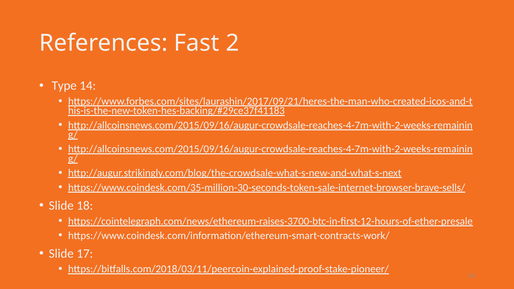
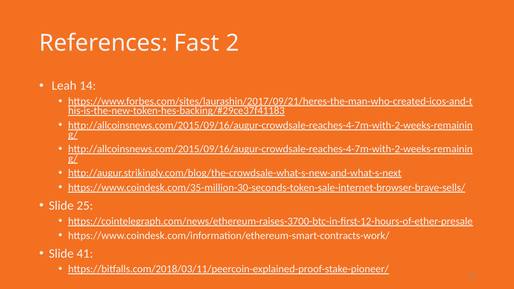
Type: Type -> Leah
18: 18 -> 25
17: 17 -> 41
